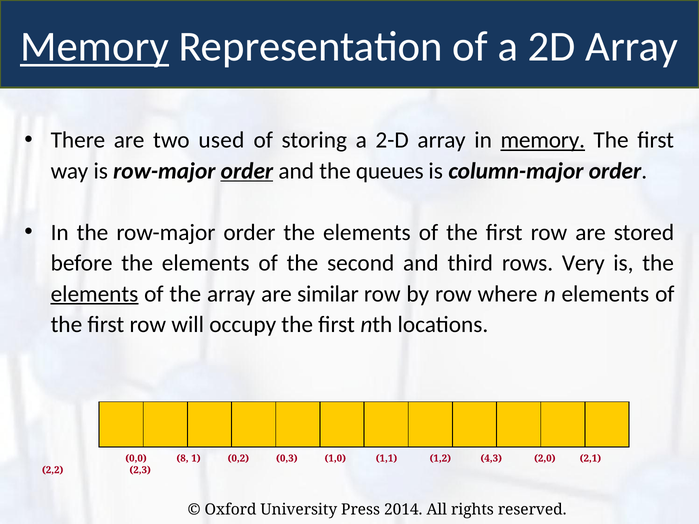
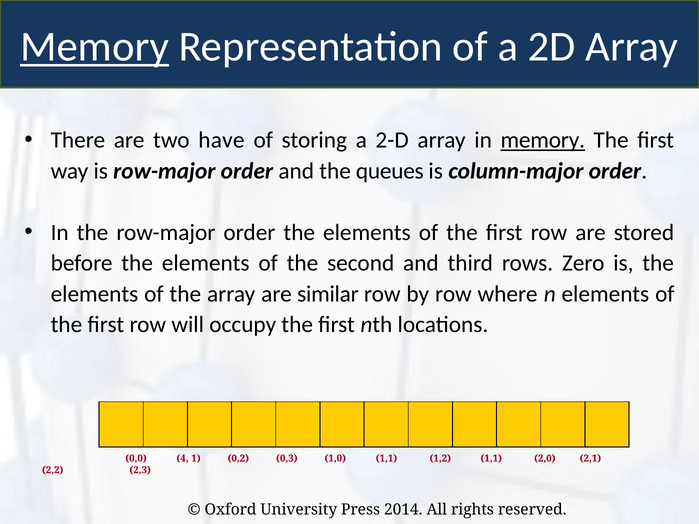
used: used -> have
order at (247, 171) underline: present -> none
Very: Very -> Zero
elements at (94, 294) underline: present -> none
8: 8 -> 4
1,2 4,3: 4,3 -> 1,1
